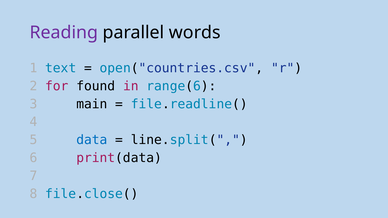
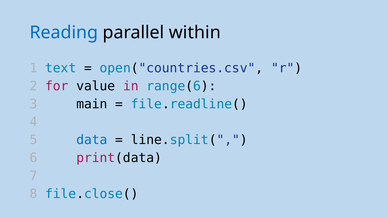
Reading colour: purple -> blue
words: words -> within
found: found -> value
